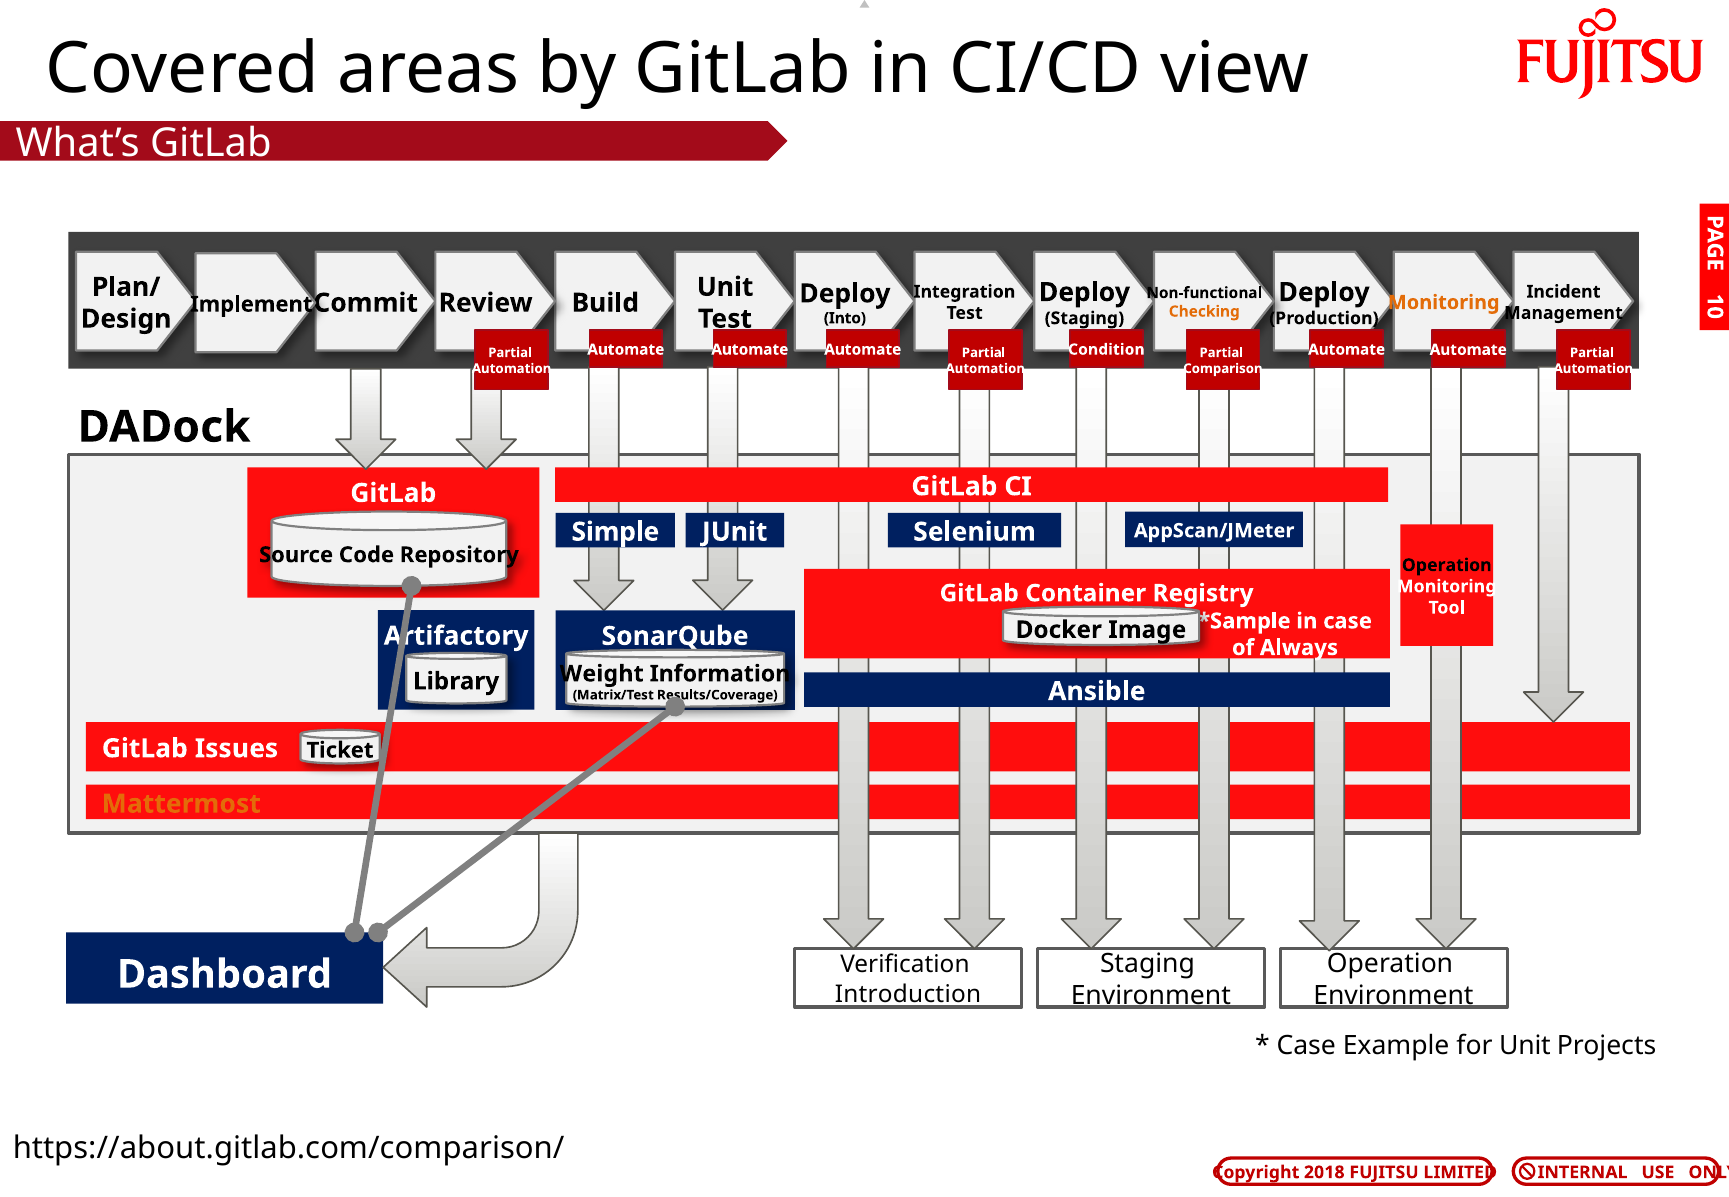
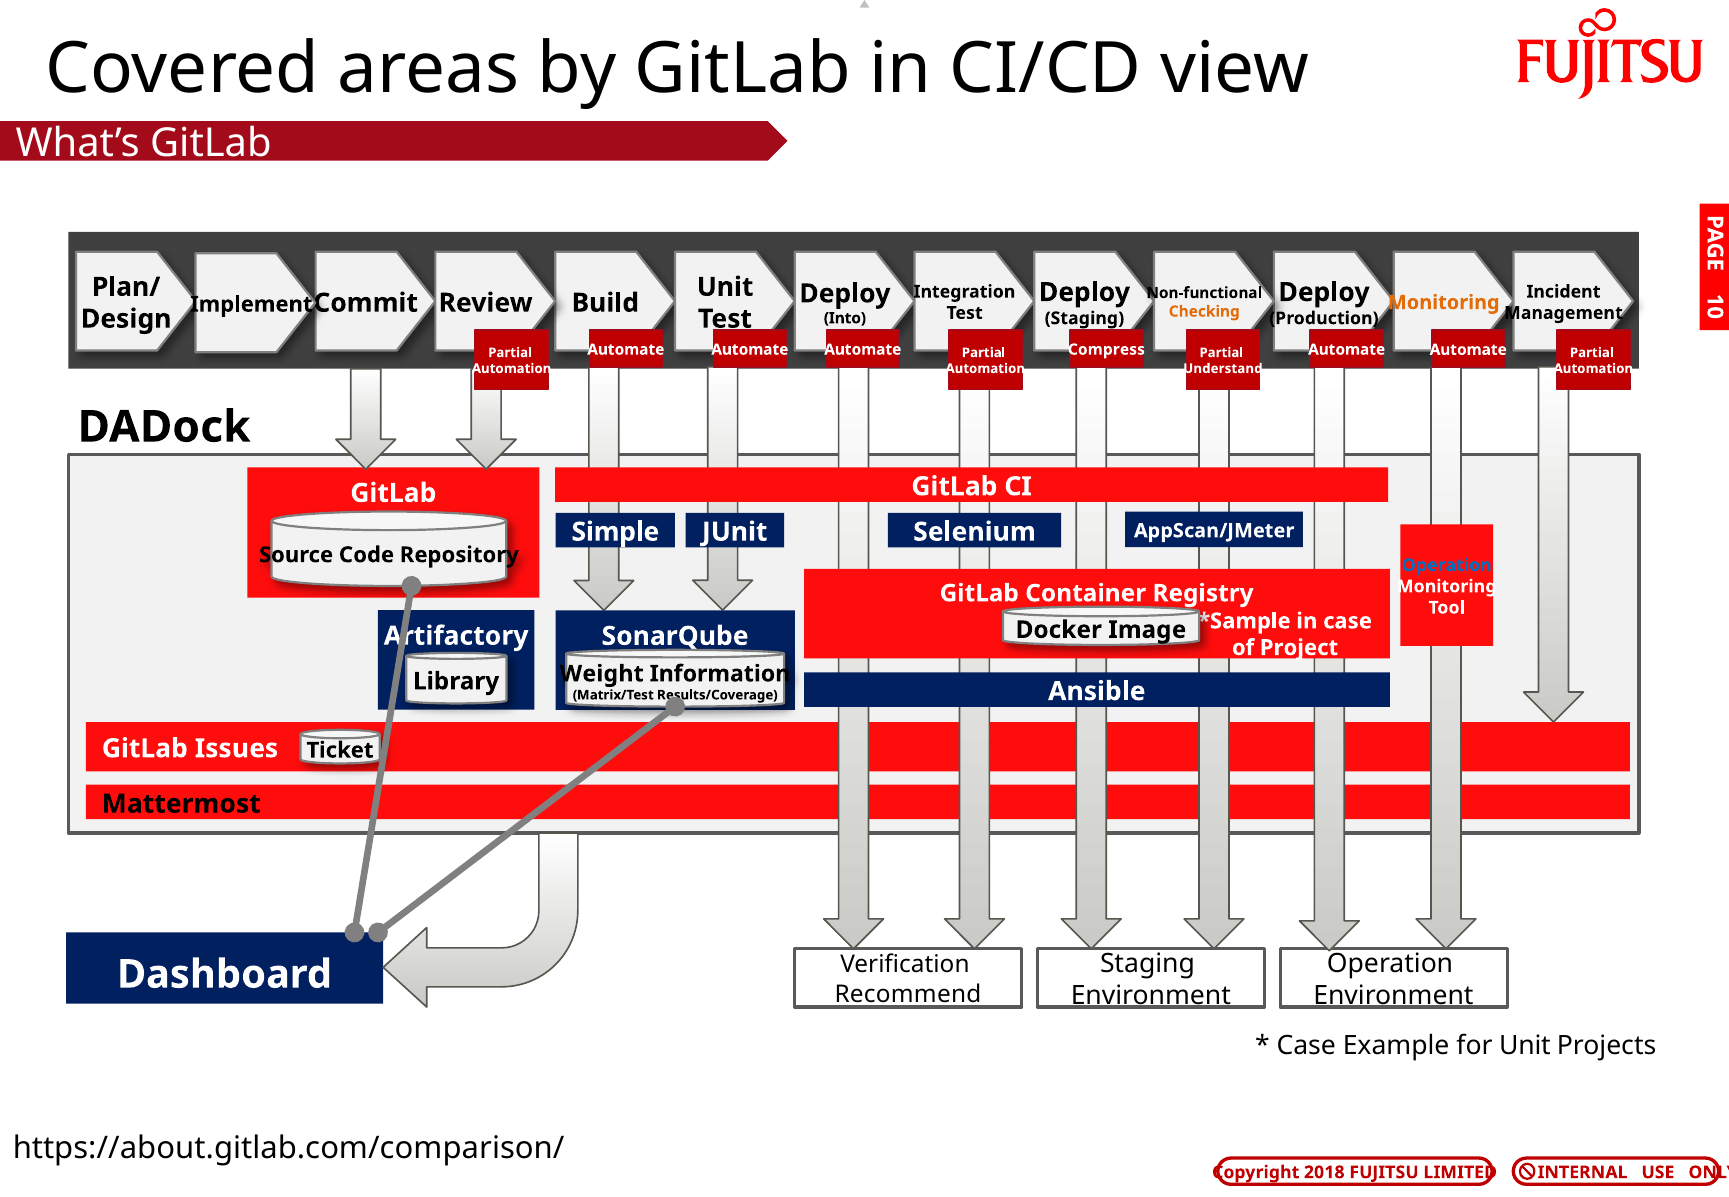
Condition: Condition -> Compress
Comparison: Comparison -> Understand
Operation at (1447, 565) colour: black -> blue
Always: Always -> Project
Mattermost colour: orange -> black
Introduction: Introduction -> Recommend
